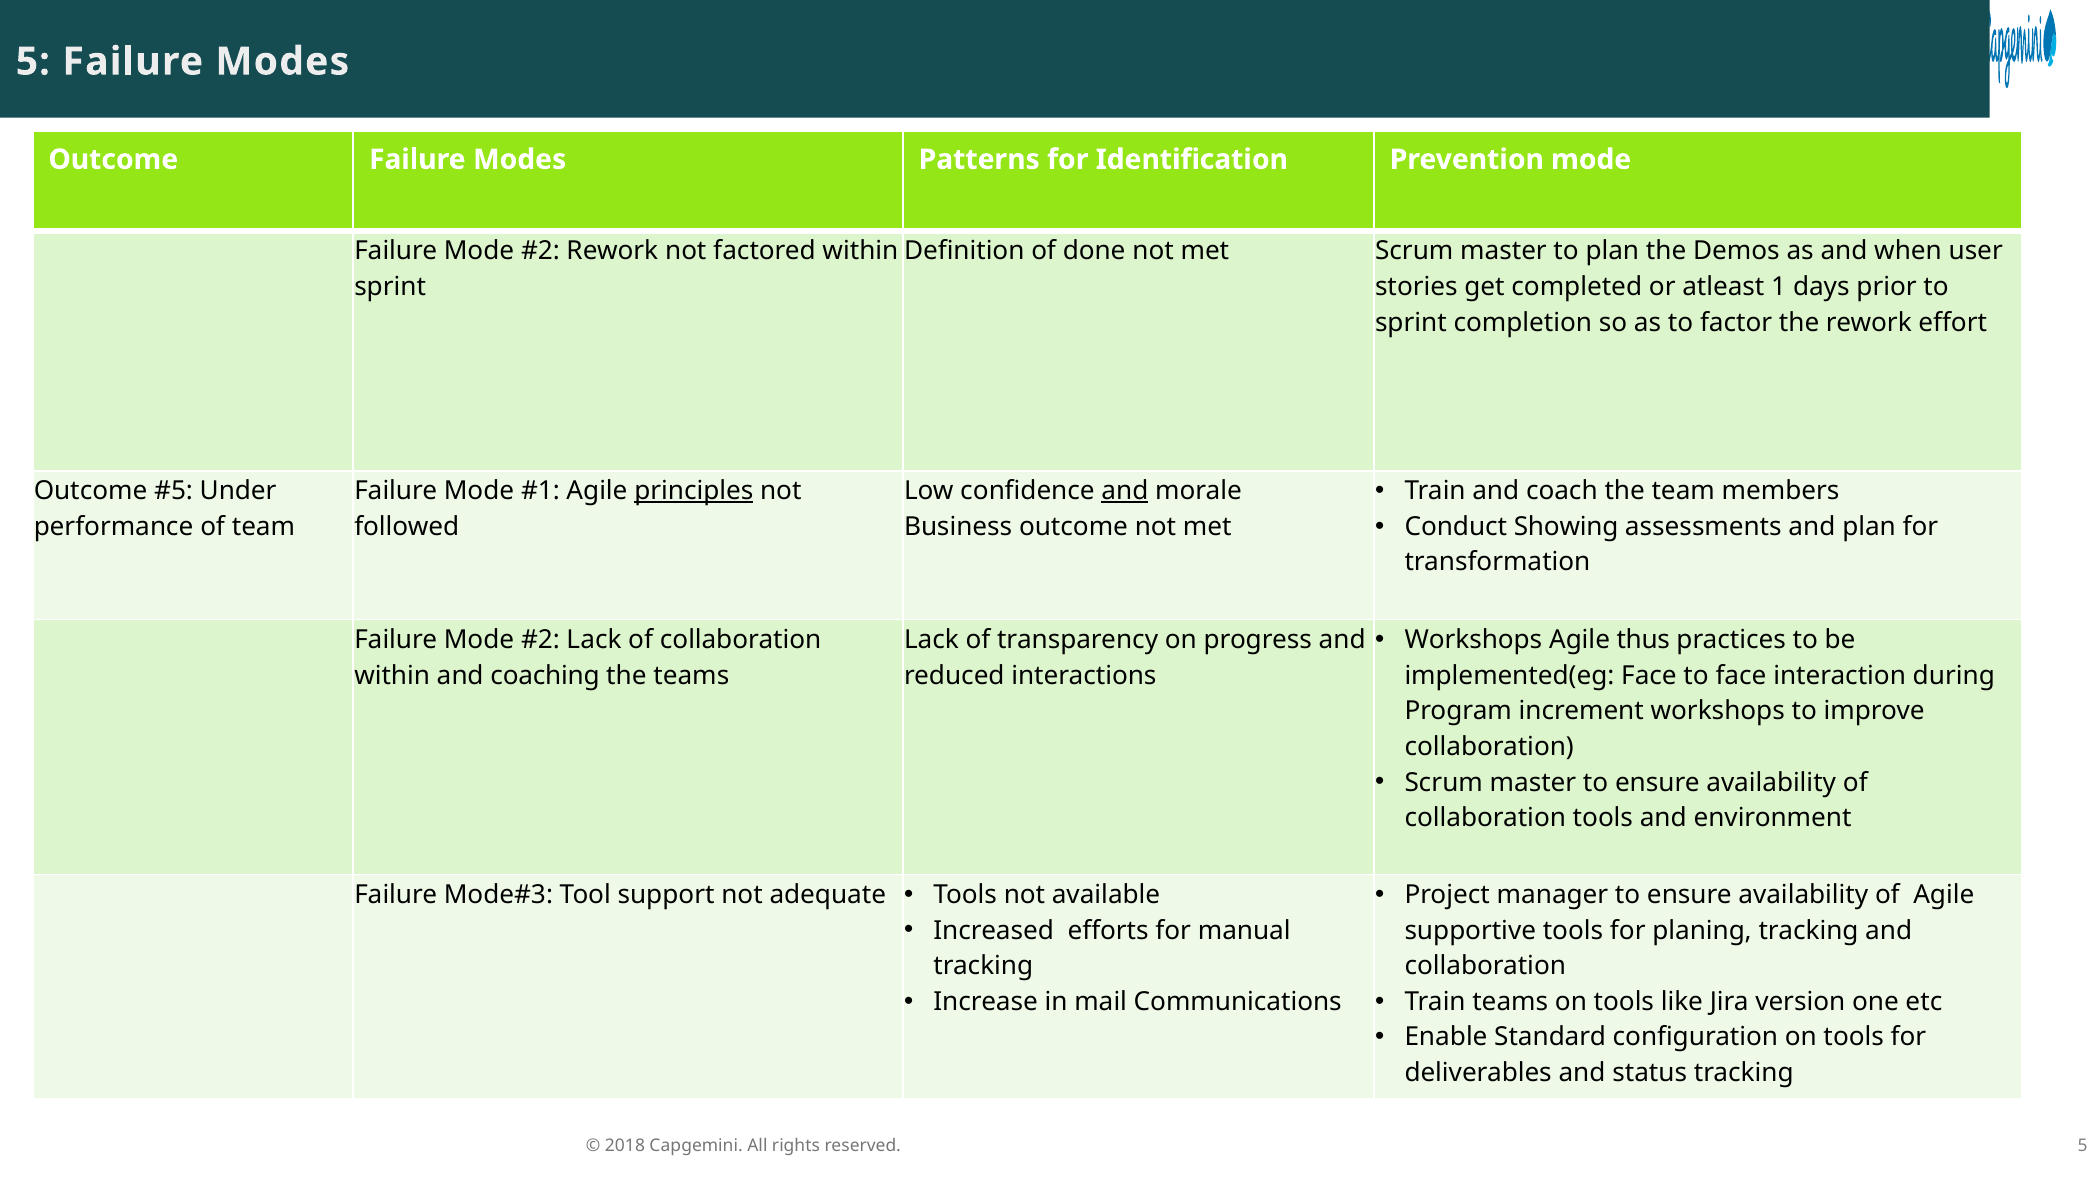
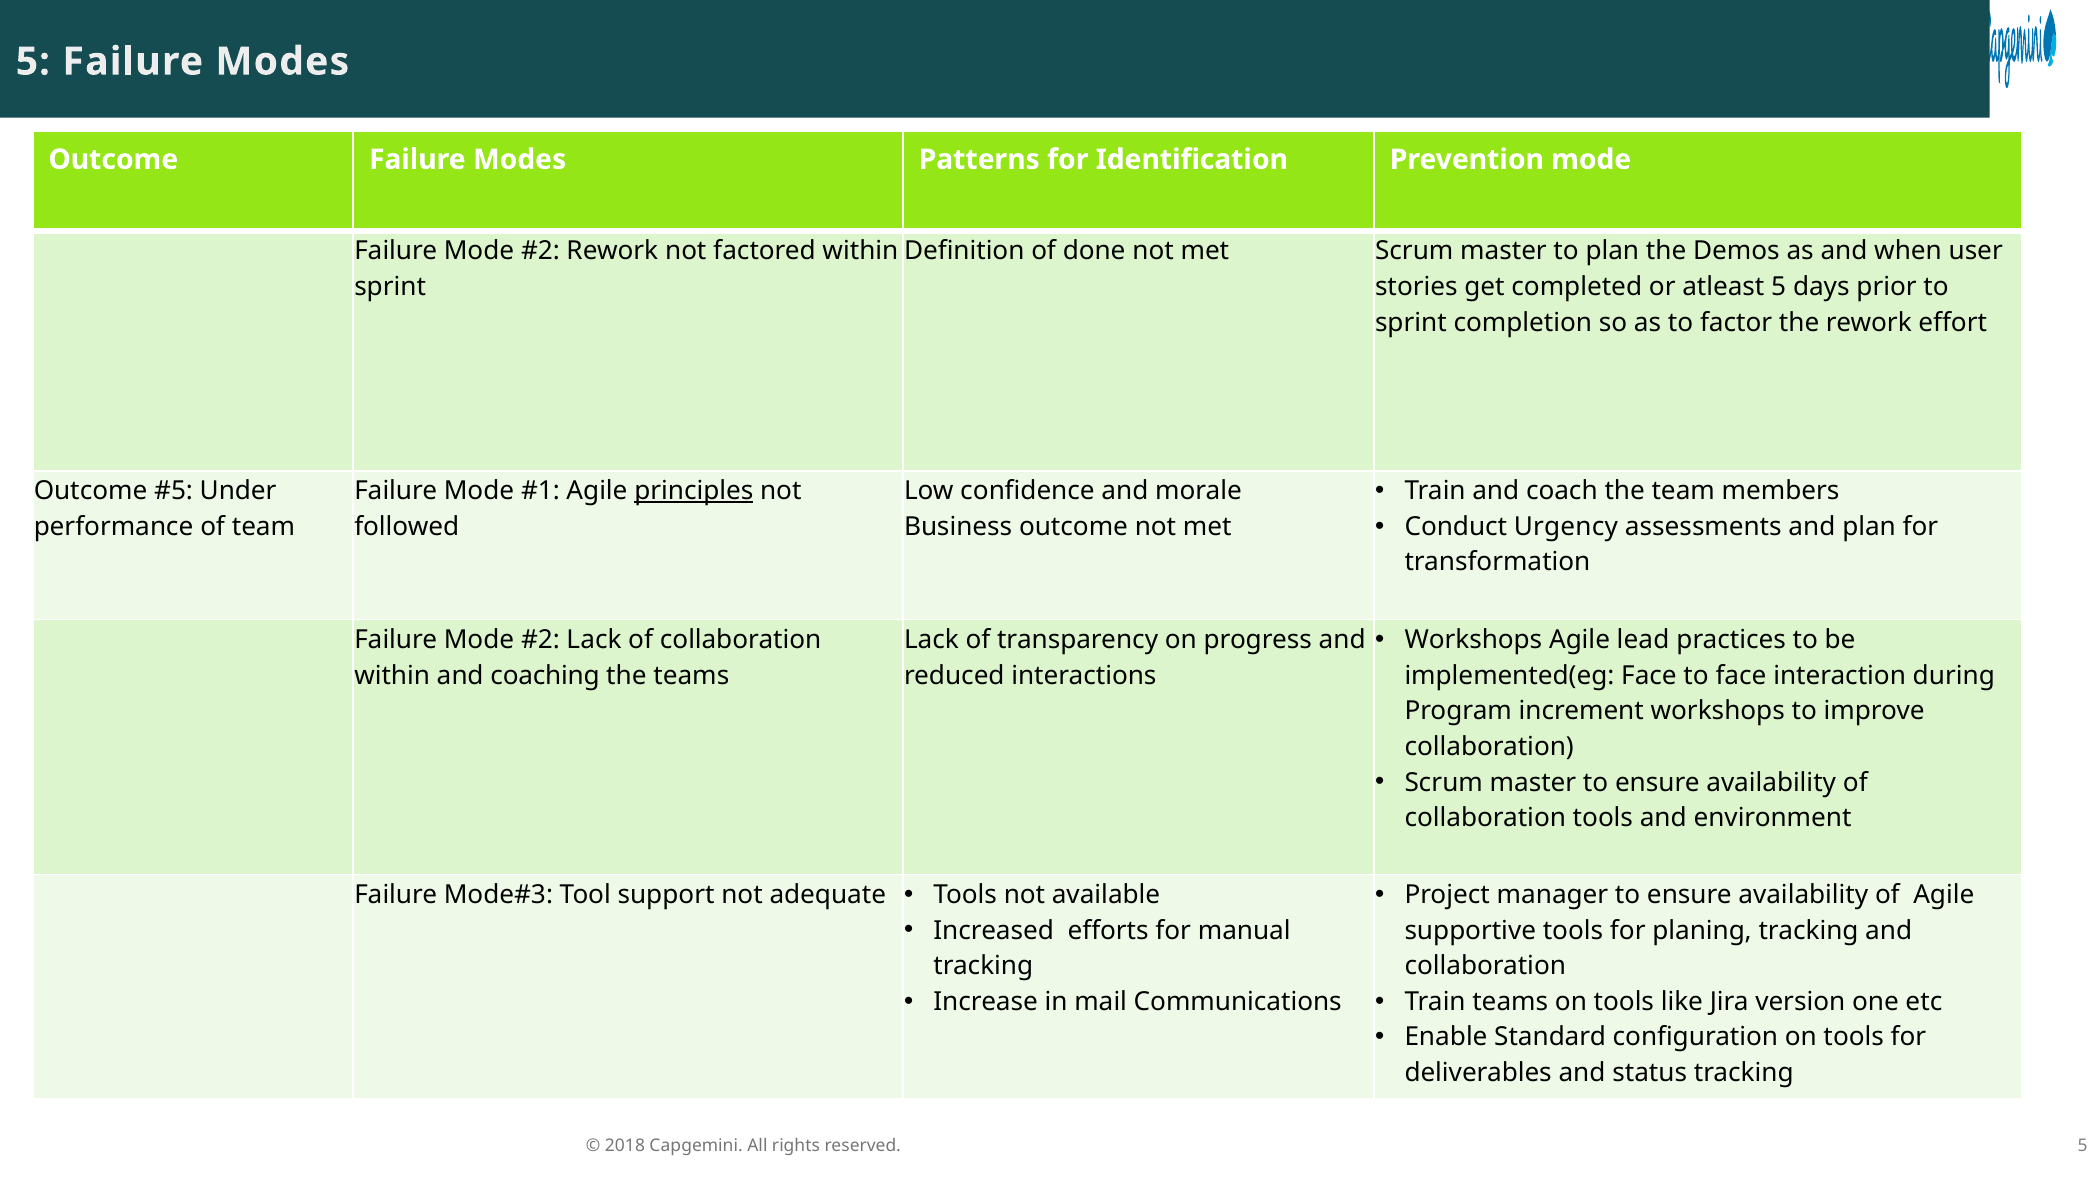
atleast 1: 1 -> 5
and at (1125, 491) underline: present -> none
Showing: Showing -> Urgency
thus: thus -> lead
